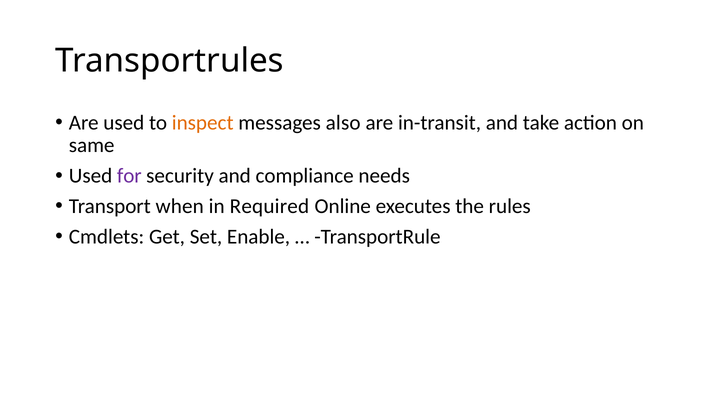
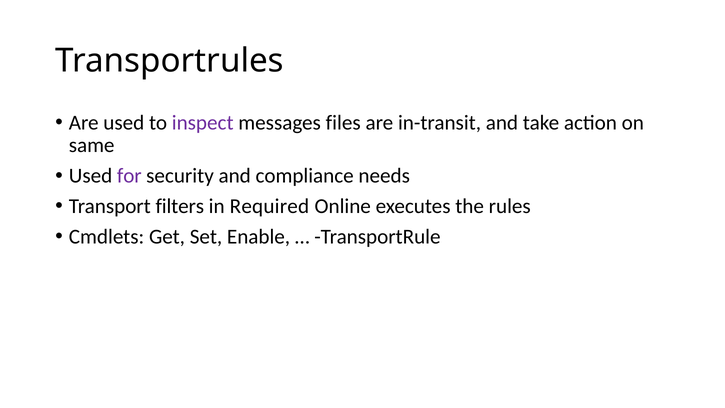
inspect colour: orange -> purple
also: also -> files
when: when -> filters
